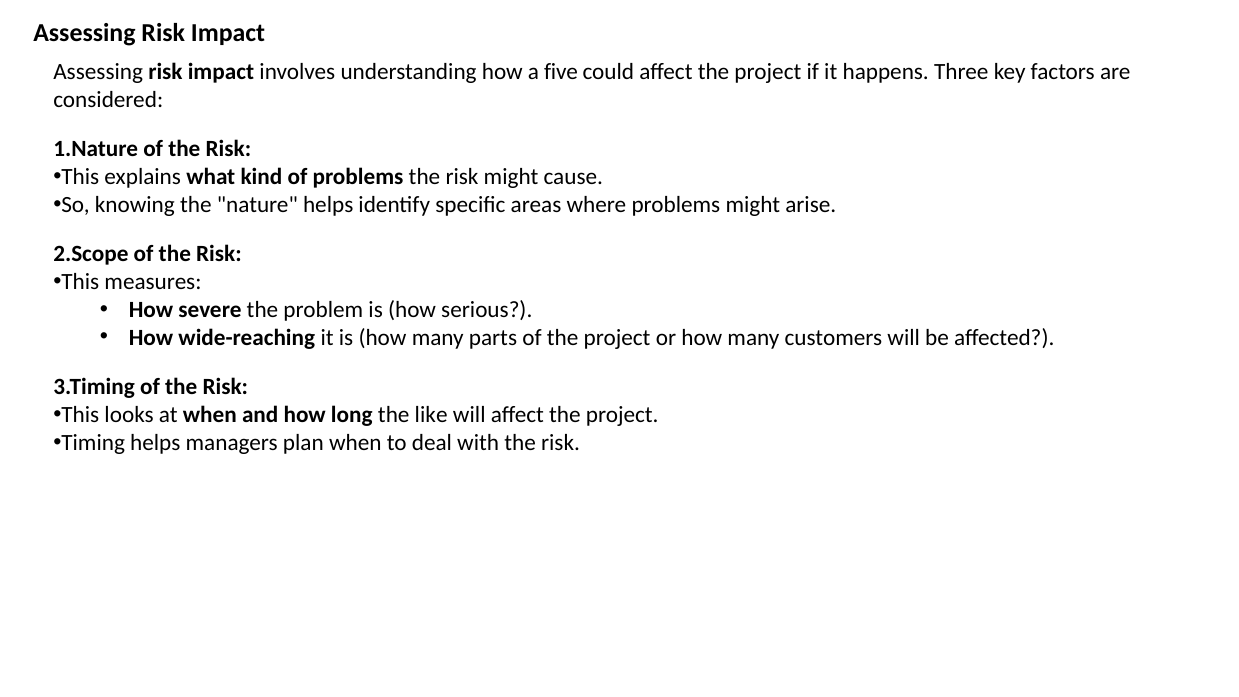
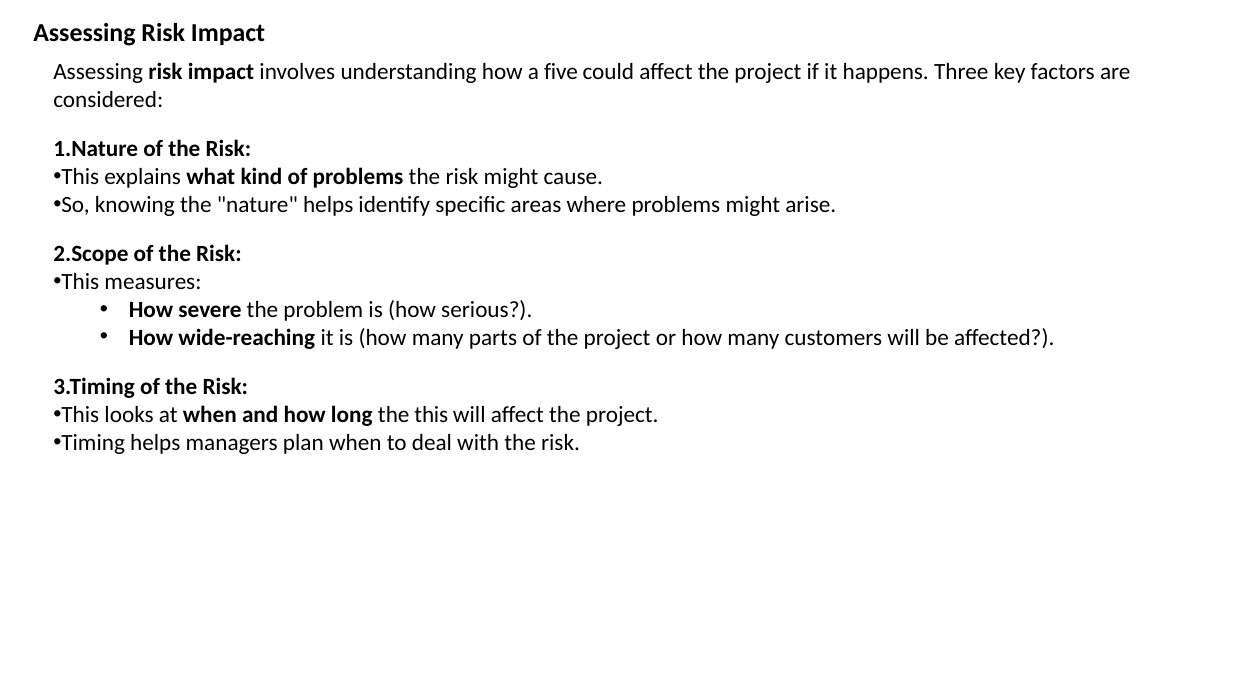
the like: like -> this
